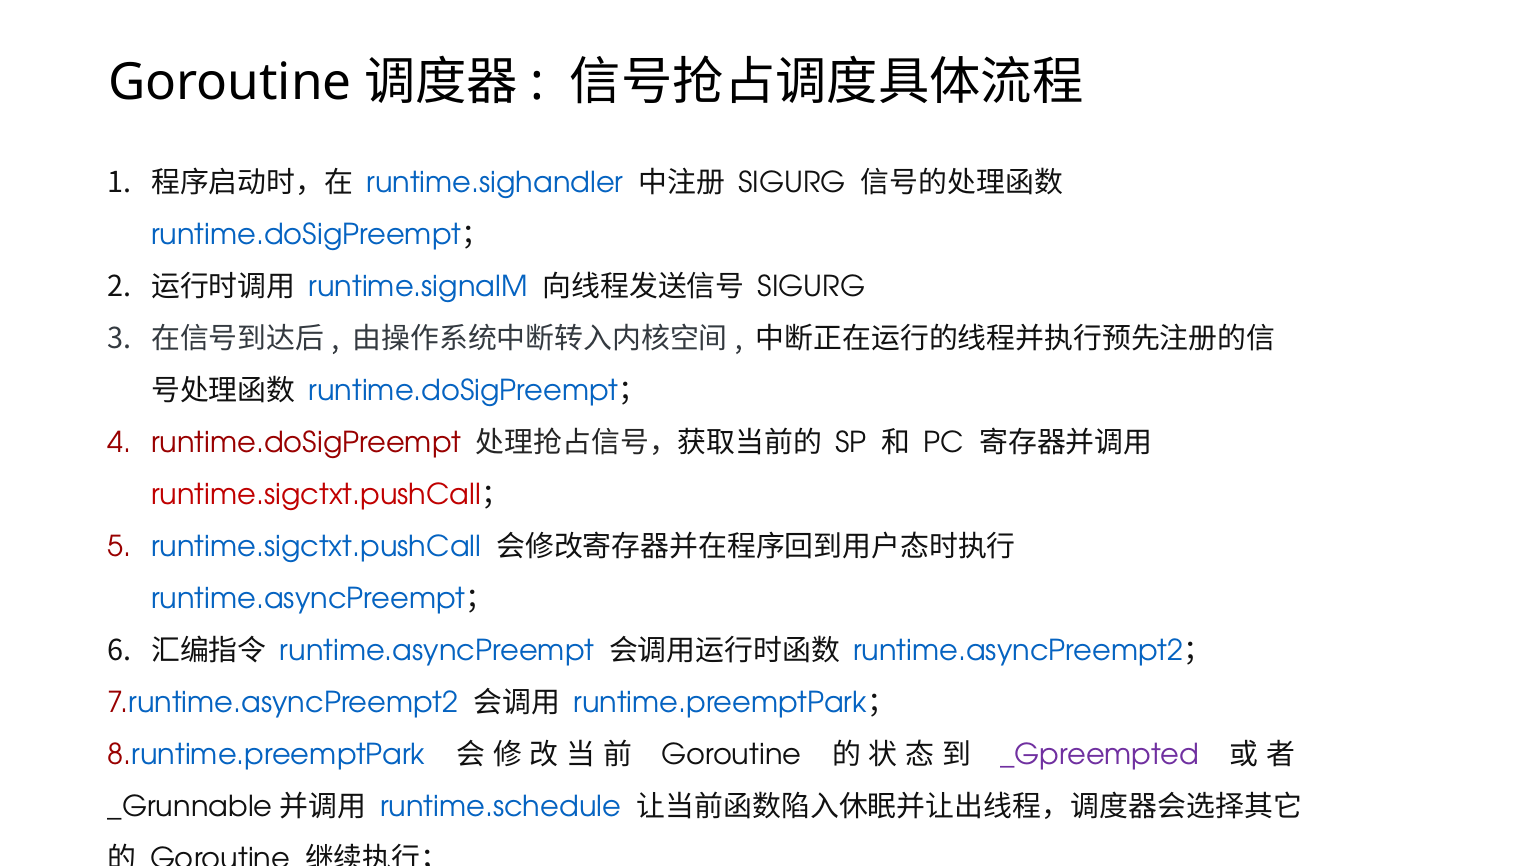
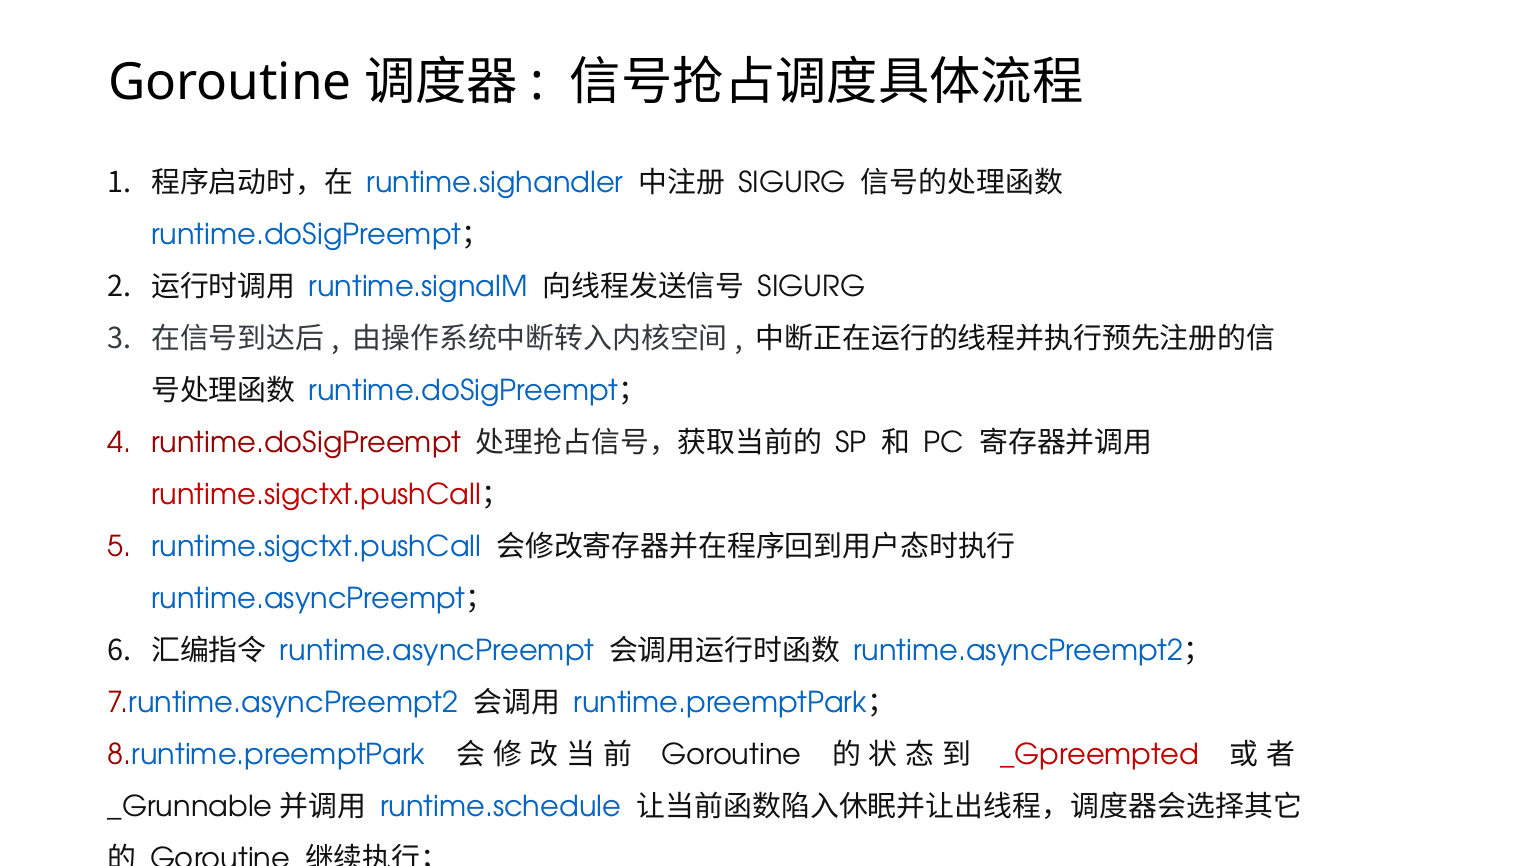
_Gpreempted colour: purple -> red
